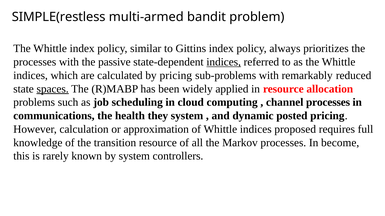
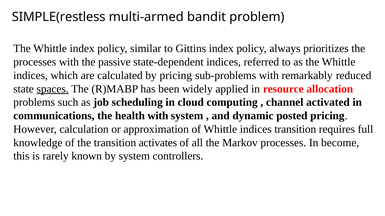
indices at (224, 62) underline: present -> none
channel processes: processes -> activated
health they: they -> with
indices proposed: proposed -> transition
transition resource: resource -> activates
